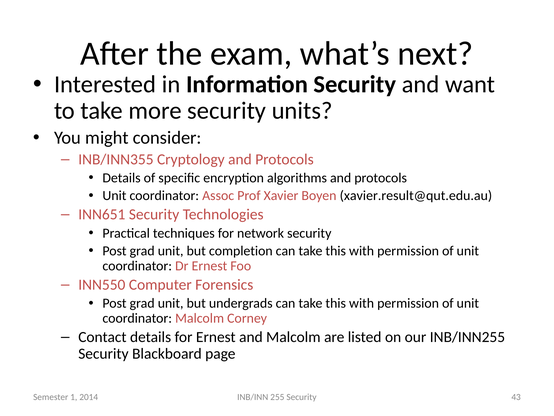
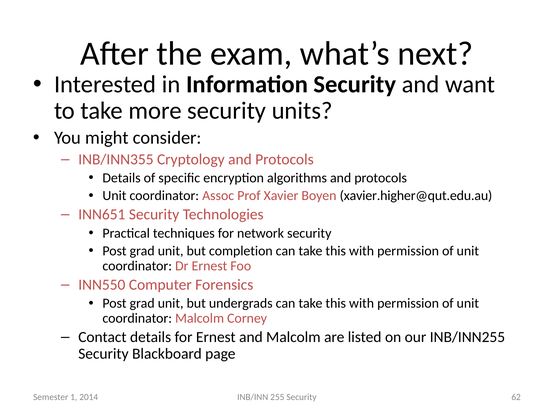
xavier.result@qut.edu.au: xavier.result@qut.edu.au -> xavier.higher@qut.edu.au
43: 43 -> 62
